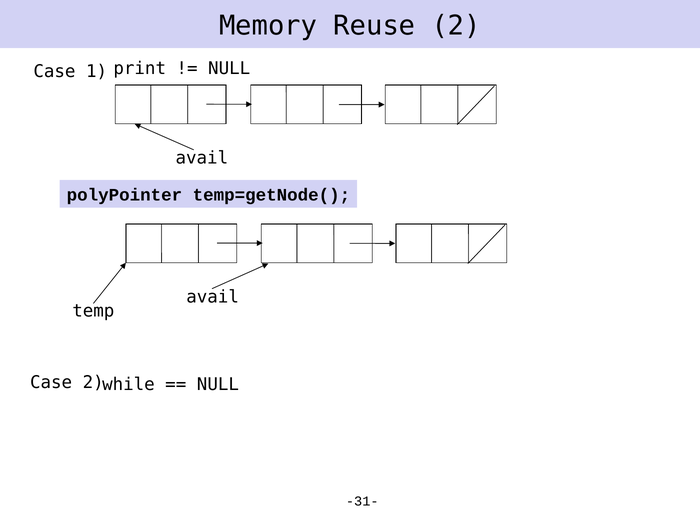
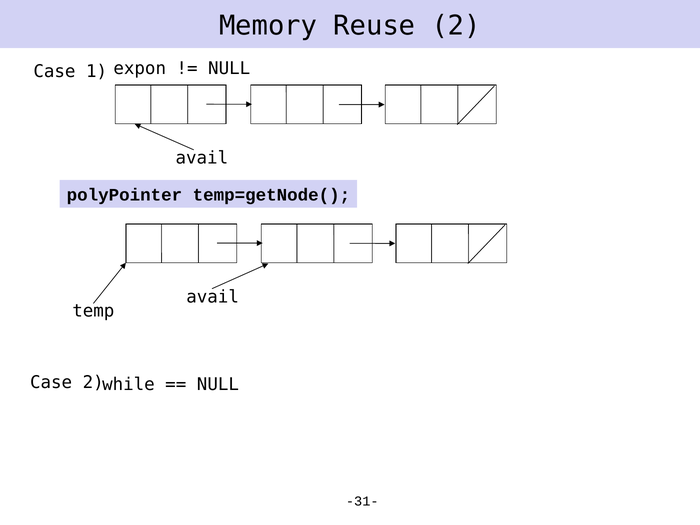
print: print -> expon
